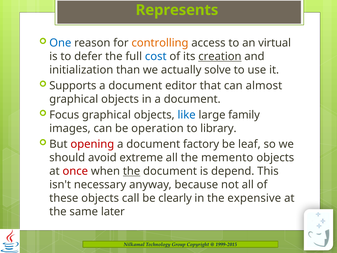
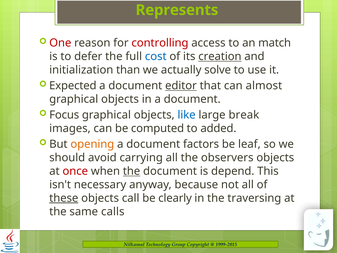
One colour: blue -> red
controlling colour: orange -> red
virtual: virtual -> match
Supports: Supports -> Expected
editor underline: none -> present
family: family -> break
operation: operation -> computed
library: library -> added
opening colour: red -> orange
factory: factory -> factors
extreme: extreme -> carrying
memento: memento -> observers
these underline: none -> present
expensive: expensive -> traversing
later: later -> calls
